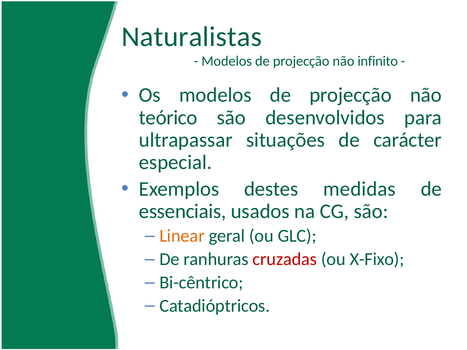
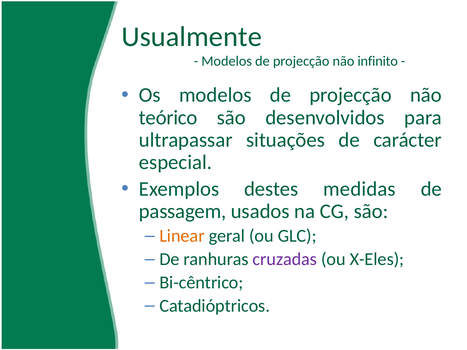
Naturalistas: Naturalistas -> Usualmente
essenciais: essenciais -> passagem
cruzadas colour: red -> purple
X-Fixo: X-Fixo -> X-Eles
